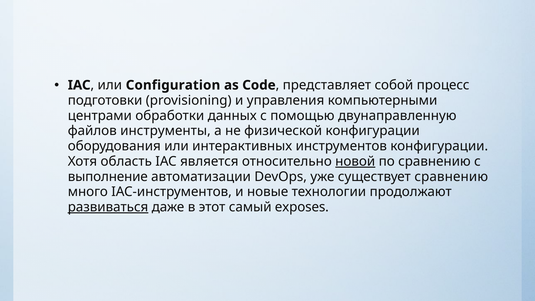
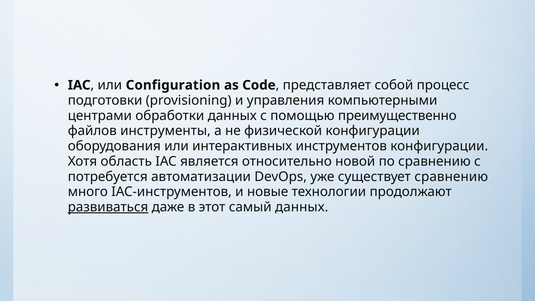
двунаправленную: двунаправленную -> преимущественно
новой underline: present -> none
выполнение: выполнение -> потребуется
самый exposes: exposes -> данных
